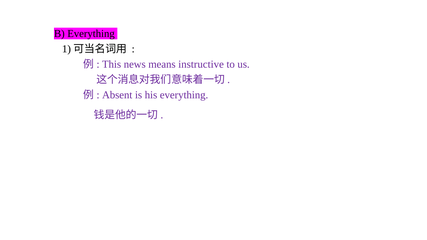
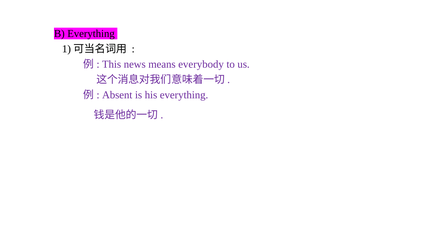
instructive: instructive -> everybody
